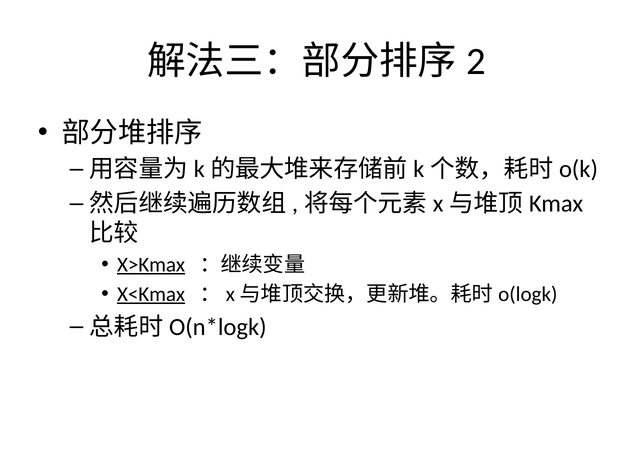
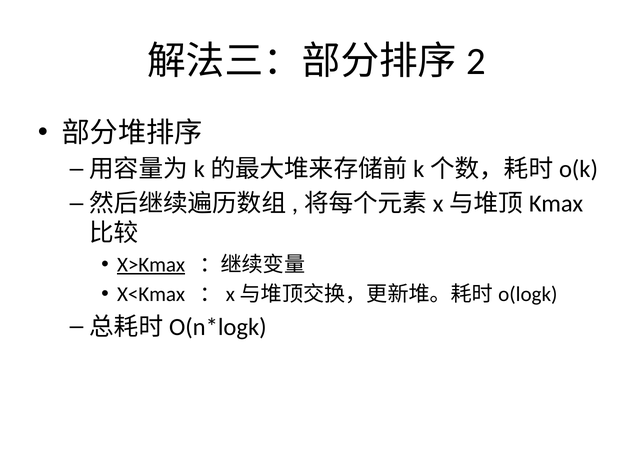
X<Kmax underline: present -> none
